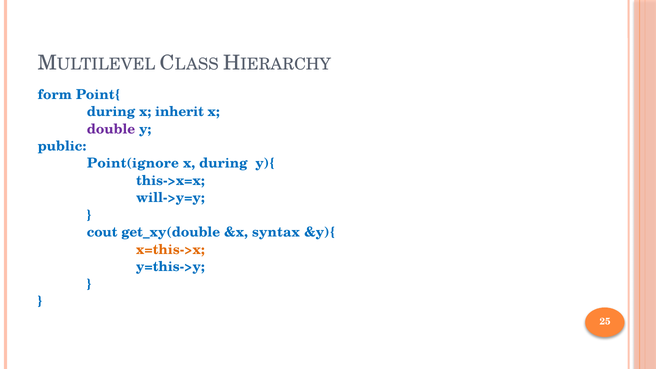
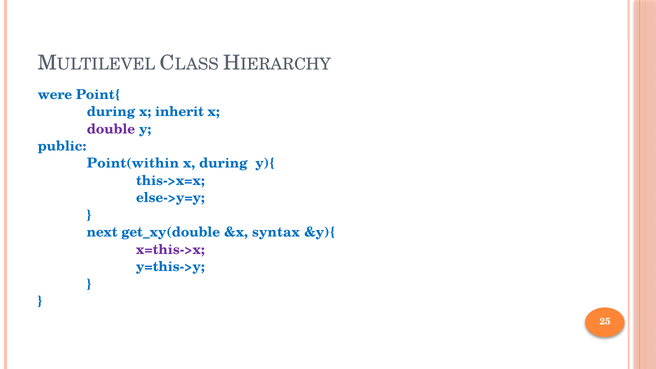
form: form -> were
Point(ignore: Point(ignore -> Point(within
will->y=y: will->y=y -> else->y=y
cout: cout -> next
x=this->x colour: orange -> purple
